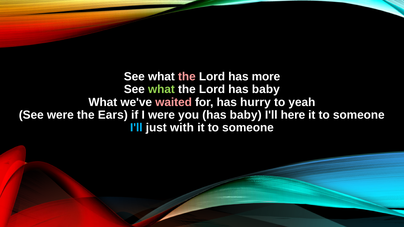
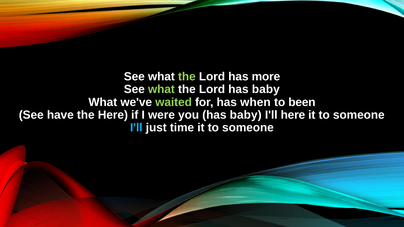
the at (187, 77) colour: pink -> light green
waited colour: pink -> light green
hurry: hurry -> when
yeah: yeah -> been
See were: were -> have
the Ears: Ears -> Here
with: with -> time
